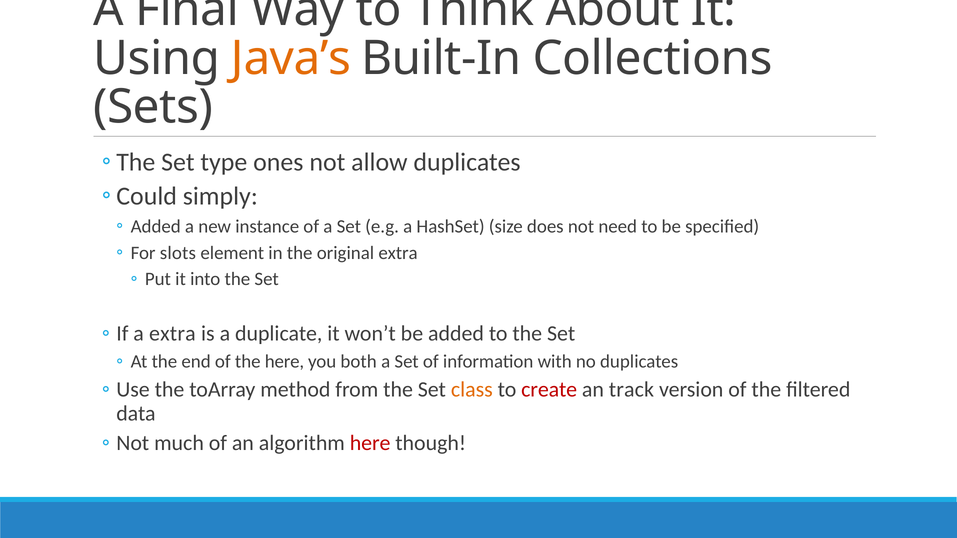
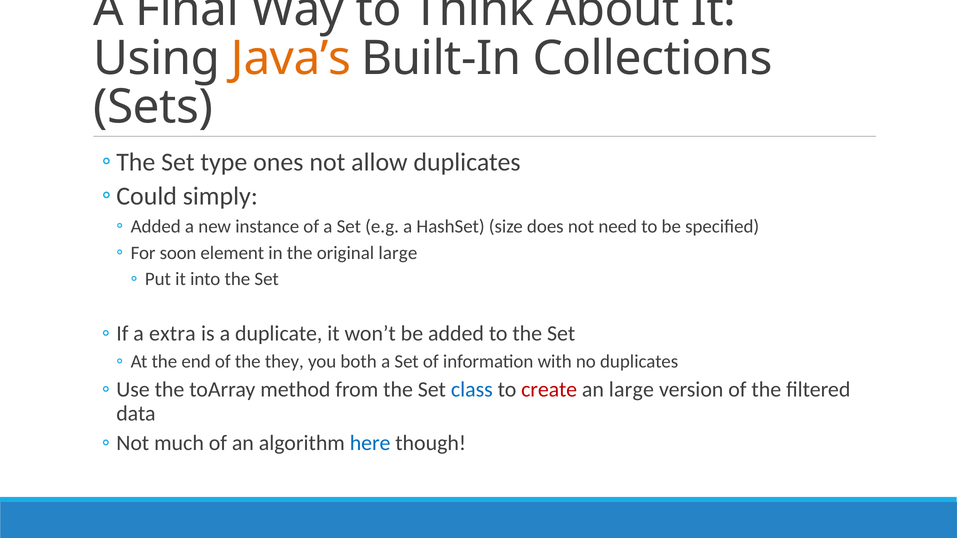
slots: slots -> soon
original extra: extra -> large
the here: here -> they
class colour: orange -> blue
an track: track -> large
here at (370, 443) colour: red -> blue
